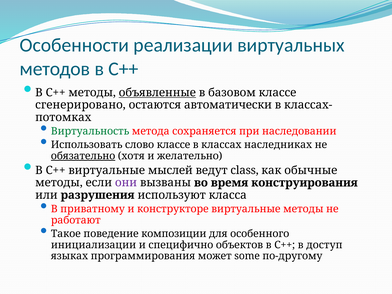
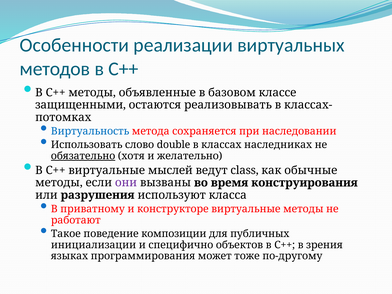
объявленные underline: present -> none
сгенерировано: сгенерировано -> защищенными
автоматически: автоматически -> реализовывать
Виртуальность colour: green -> blue
слово классе: классе -> double
особенного: особенного -> публичных
доступ: доступ -> зрения
some: some -> тоже
